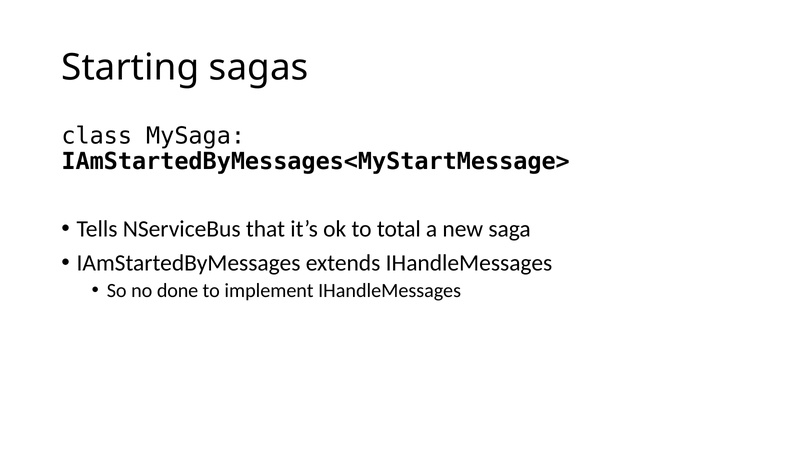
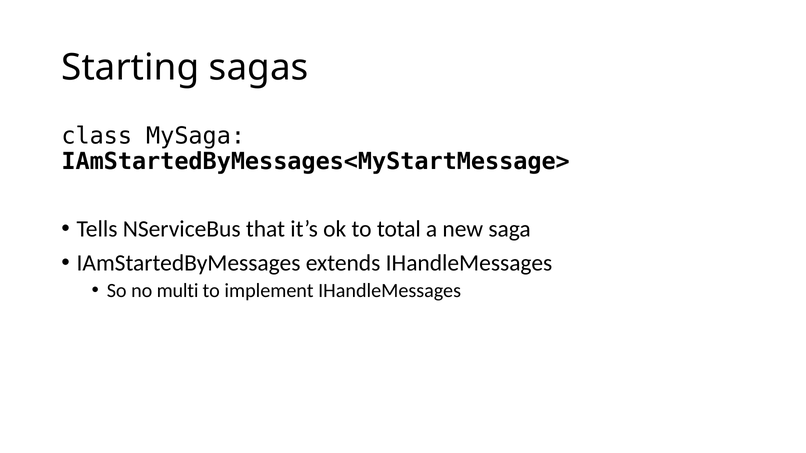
done: done -> multi
